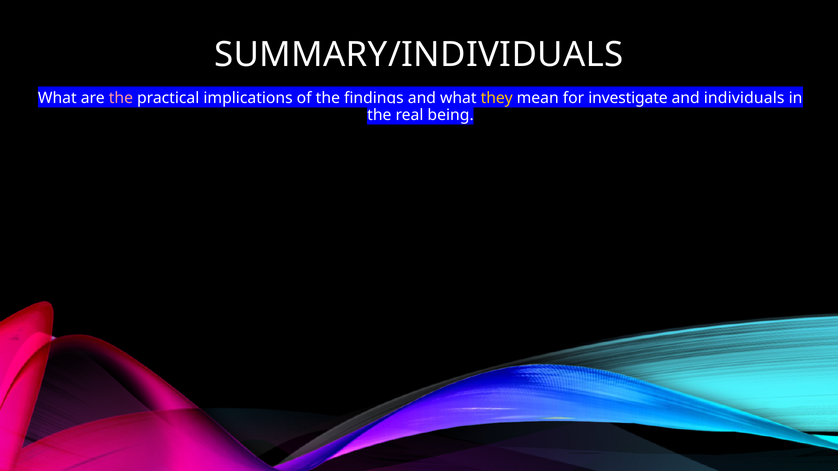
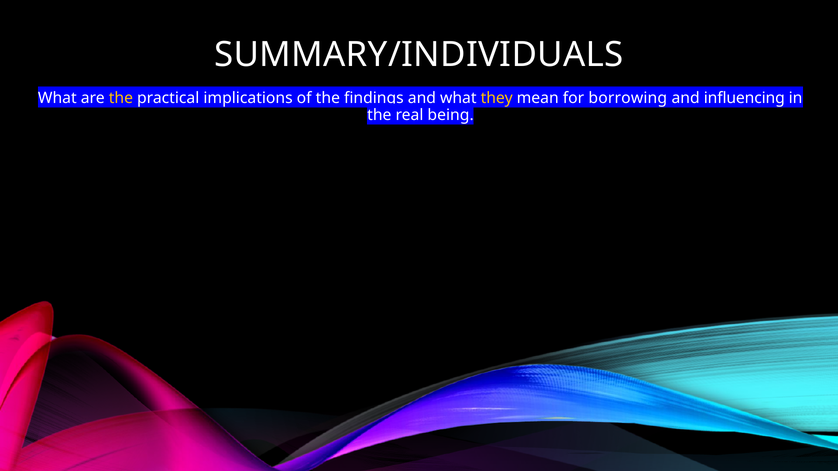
the at (121, 98) colour: pink -> yellow
investigate: investigate -> borrowing
individuals: individuals -> influencing
